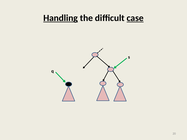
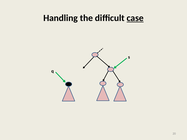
Handling underline: present -> none
